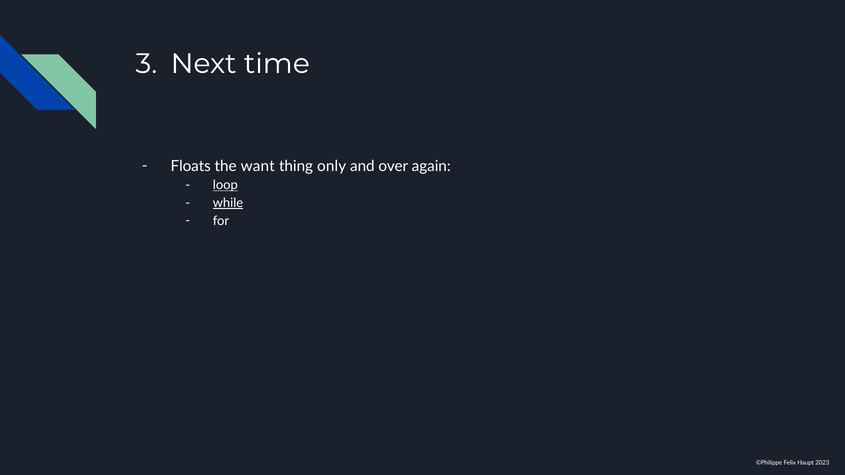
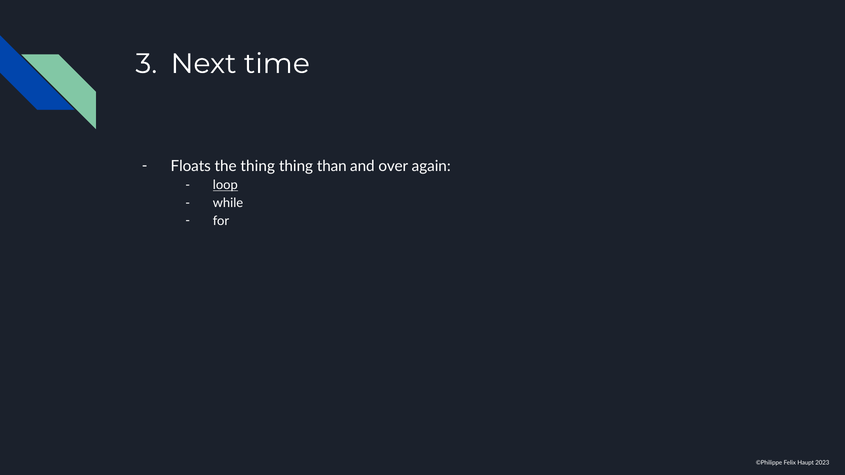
the want: want -> thing
only: only -> than
while underline: present -> none
